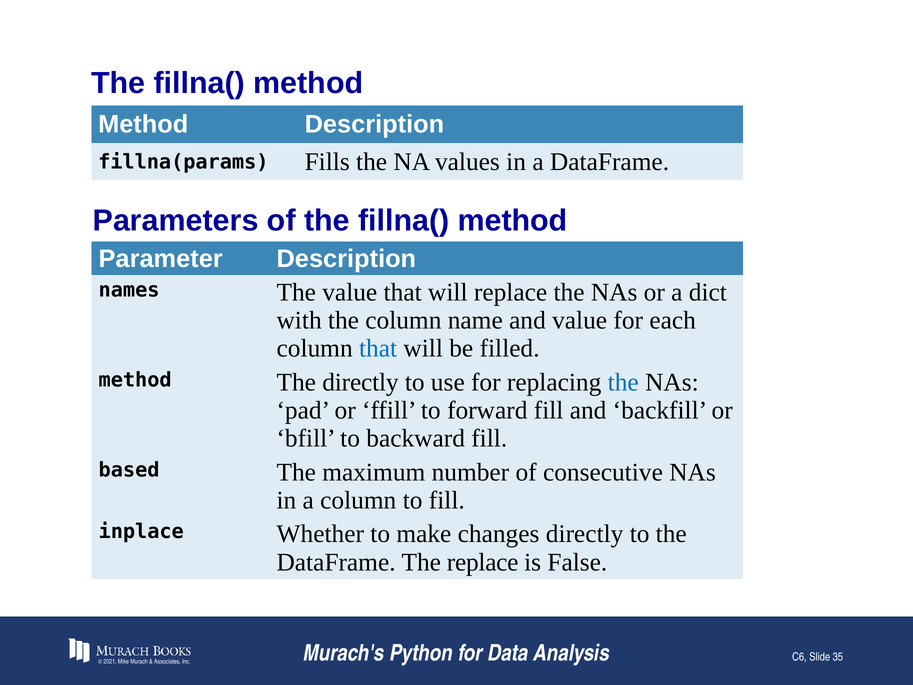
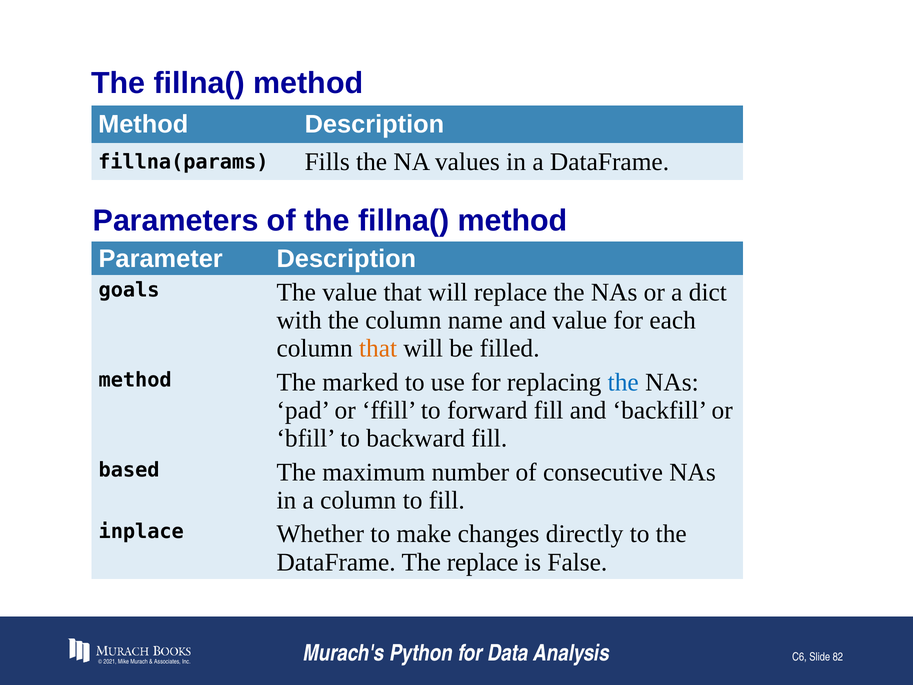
names: names -> goals
that at (378, 348) colour: blue -> orange
The directly: directly -> marked
35: 35 -> 82
